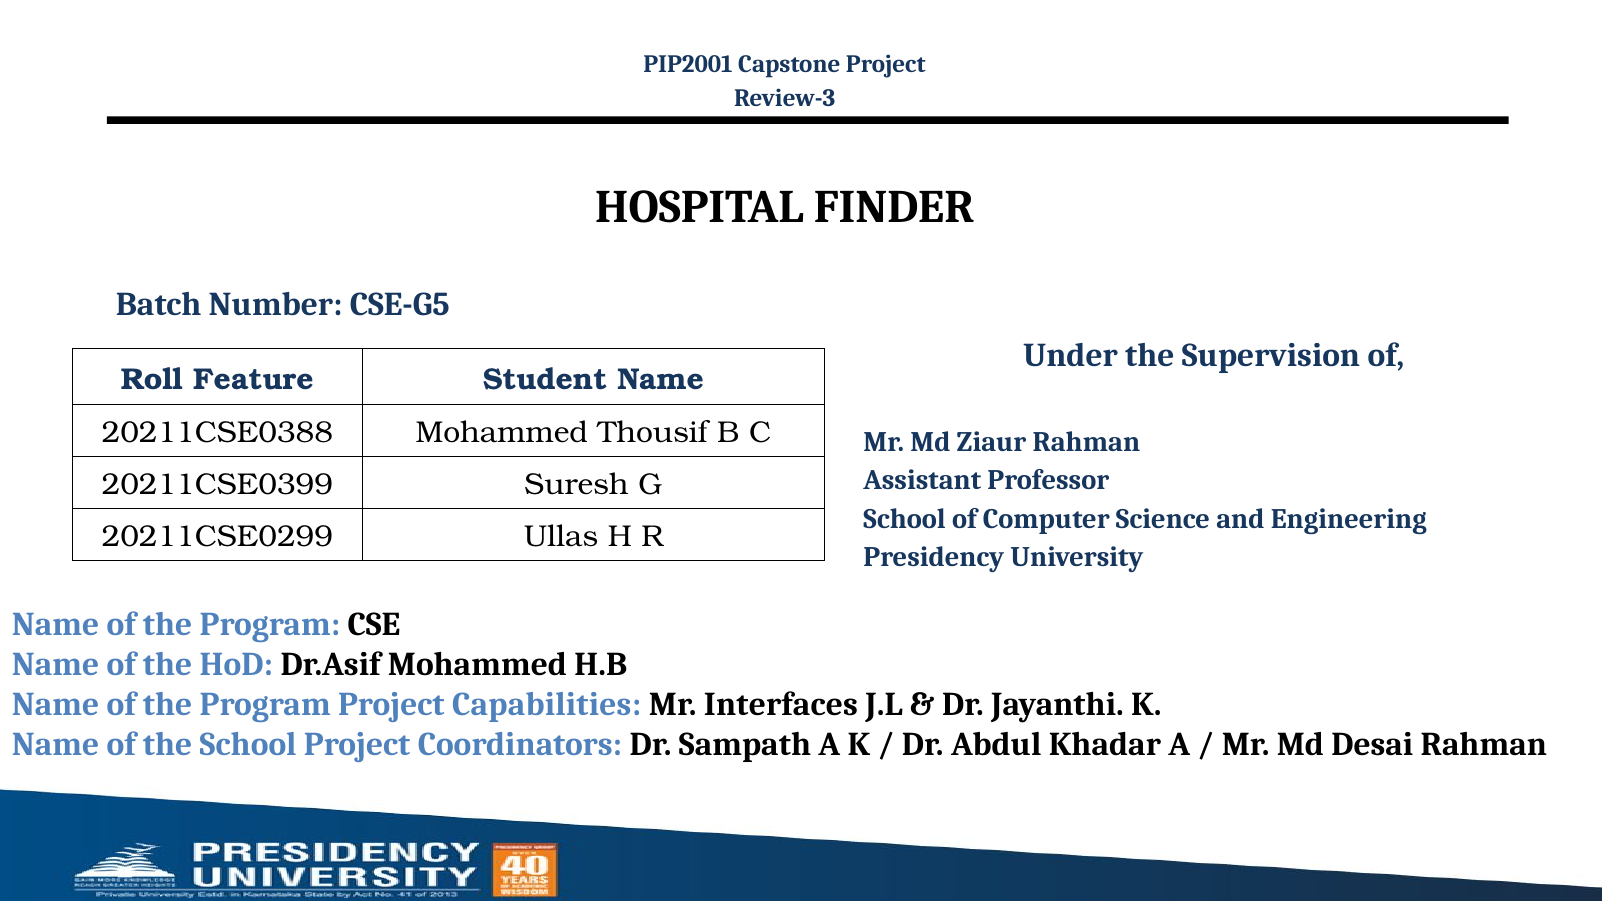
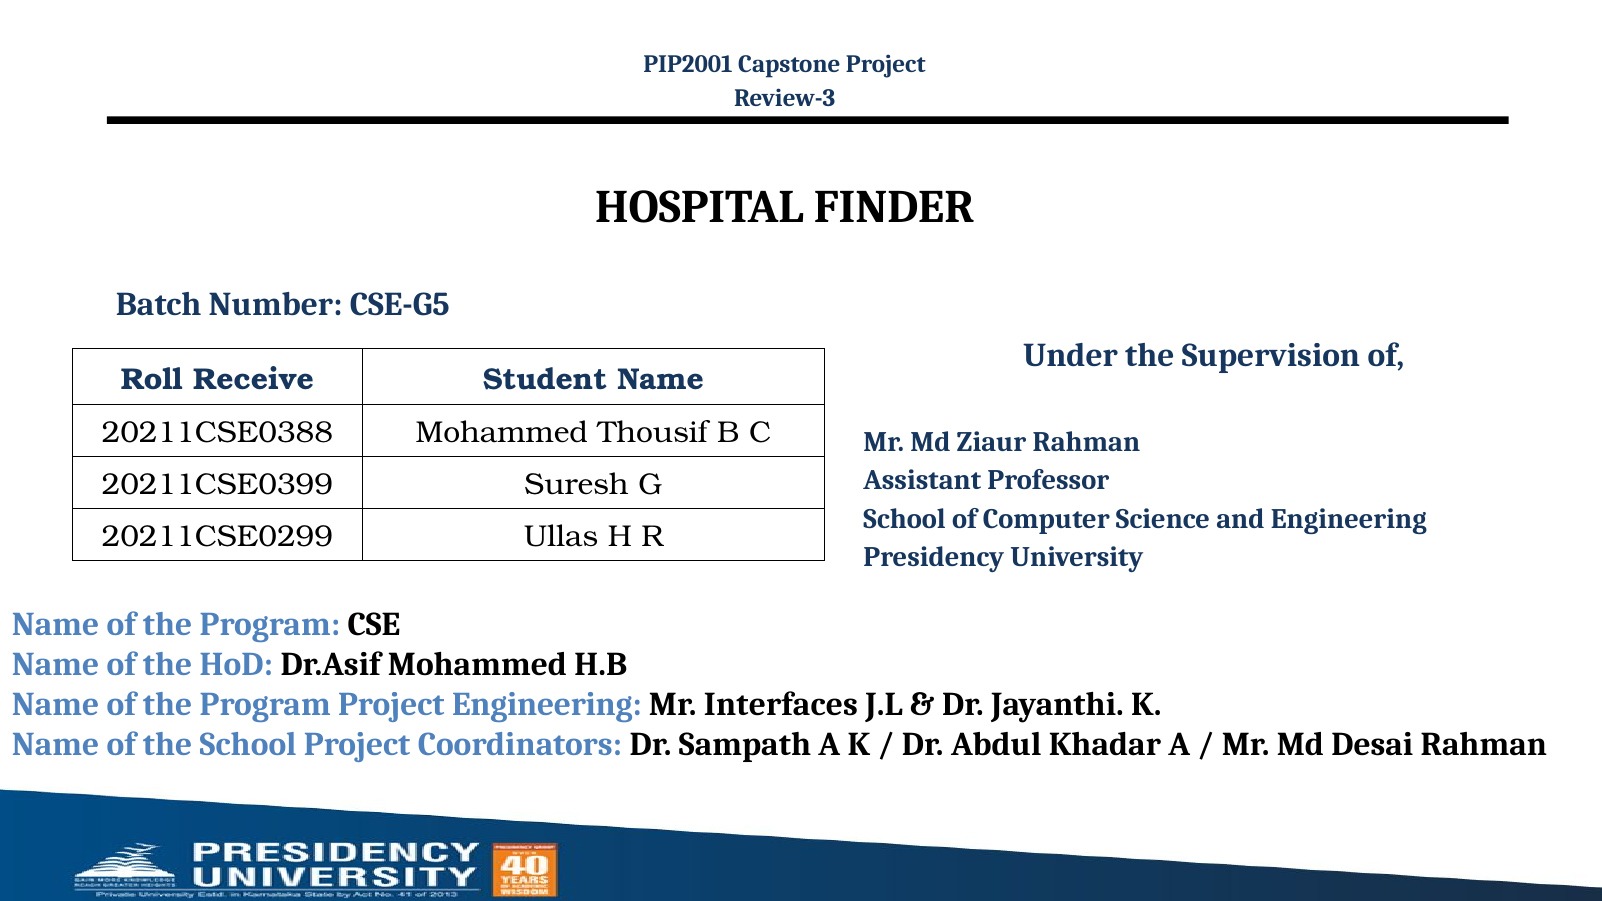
Feature: Feature -> Receive
Project Capabilities: Capabilities -> Engineering
